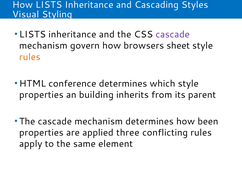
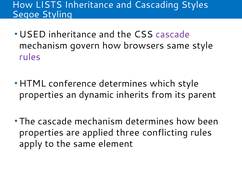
Visual: Visual -> Segoe
LISTS at (32, 35): LISTS -> USED
browsers sheet: sheet -> same
rules at (30, 57) colour: orange -> purple
building: building -> dynamic
